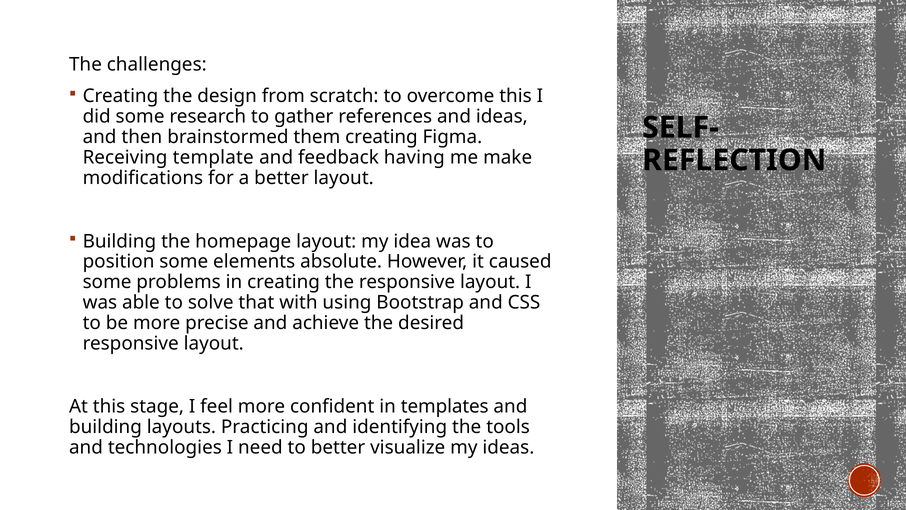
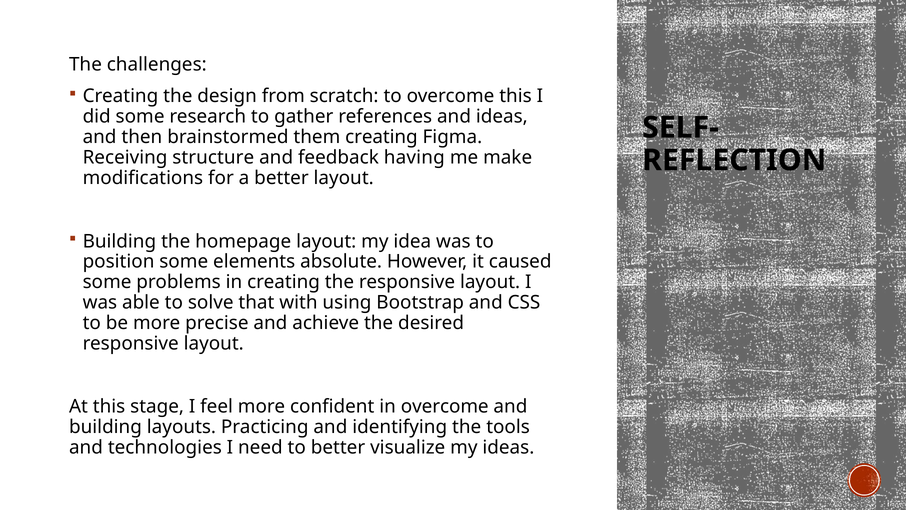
template: template -> structure
in templates: templates -> overcome
